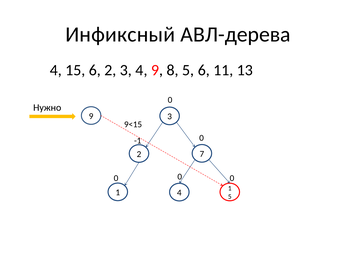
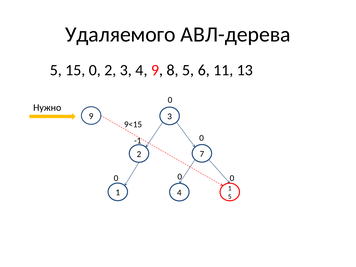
Инфиксный: Инфиксный -> Удаляемого
4 at (56, 70): 4 -> 5
15 6: 6 -> 0
